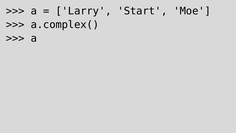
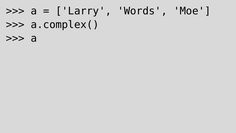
Start: Start -> Words
